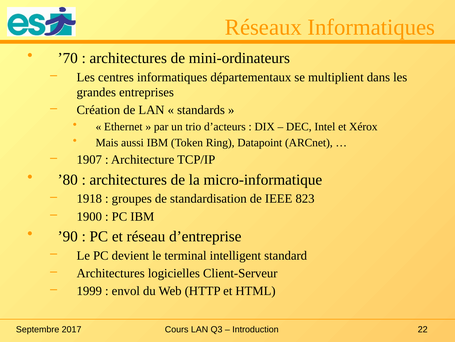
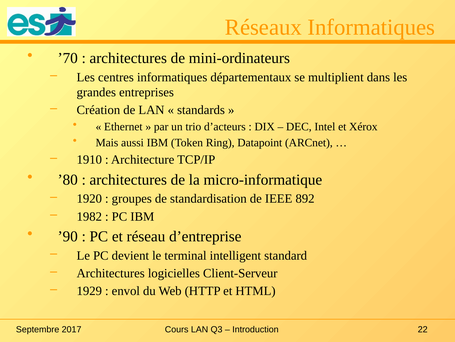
1907: 1907 -> 1910
1918: 1918 -> 1920
823: 823 -> 892
1900: 1900 -> 1982
1999: 1999 -> 1929
